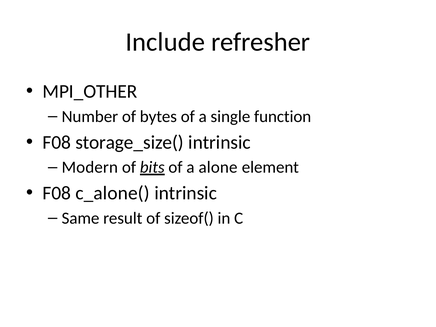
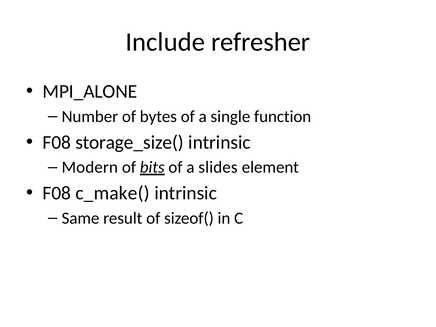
MPI_OTHER: MPI_OTHER -> MPI_ALONE
alone: alone -> slides
c_alone(: c_alone( -> c_make(
